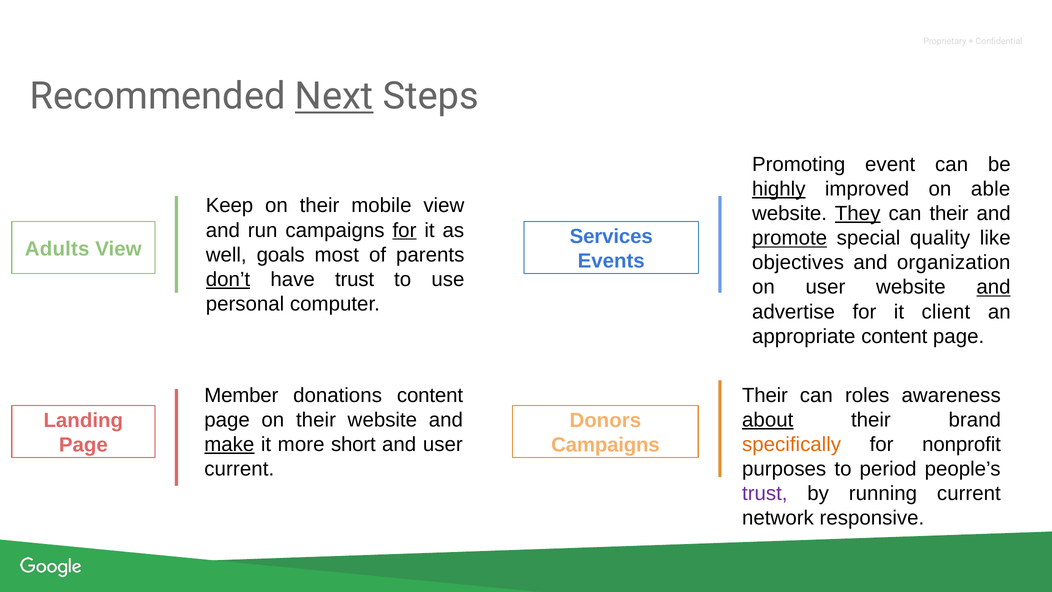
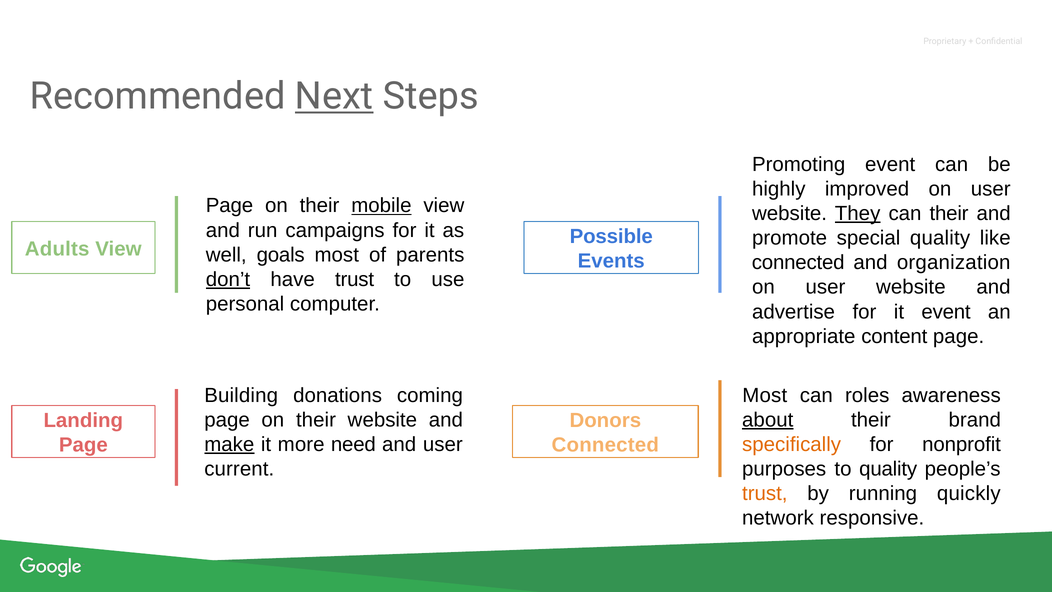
highly underline: present -> none
improved on able: able -> user
Keep at (229, 206): Keep -> Page
mobile underline: none -> present
for at (405, 230) underline: present -> none
Services: Services -> Possible
promote underline: present -> none
objectives at (798, 263): objectives -> connected
and at (993, 287) underline: present -> none
it client: client -> event
Member: Member -> Building
donations content: content -> coming
Their at (765, 395): Their -> Most
short: short -> need
Campaigns at (605, 445): Campaigns -> Connected
to period: period -> quality
trust at (765, 493) colour: purple -> orange
running current: current -> quickly
